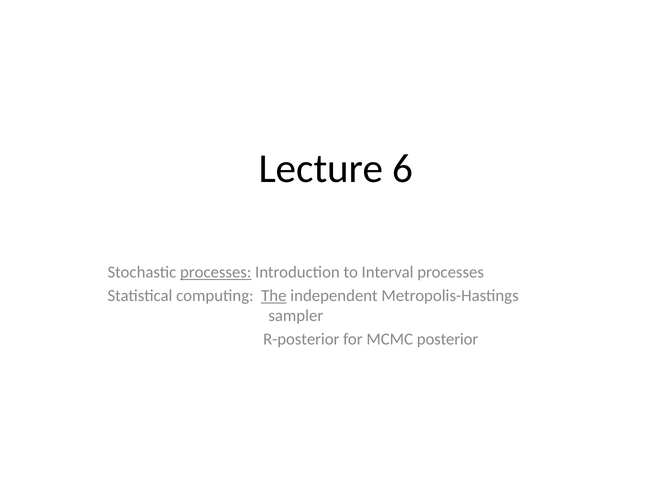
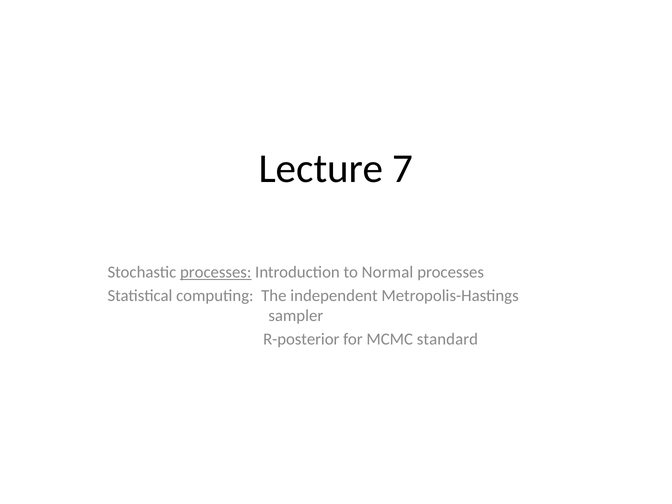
6: 6 -> 7
Interval: Interval -> Normal
The underline: present -> none
posterior: posterior -> standard
